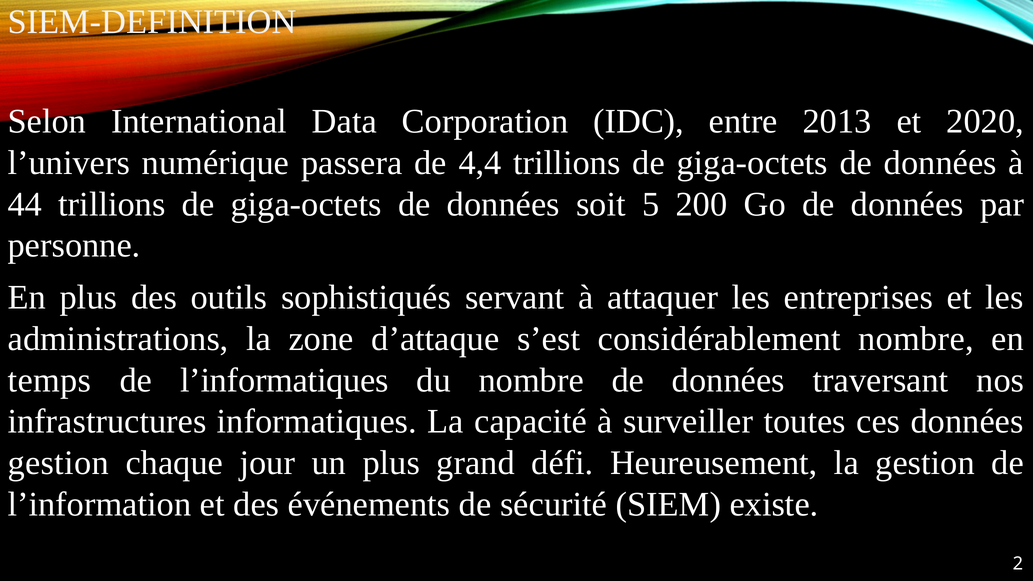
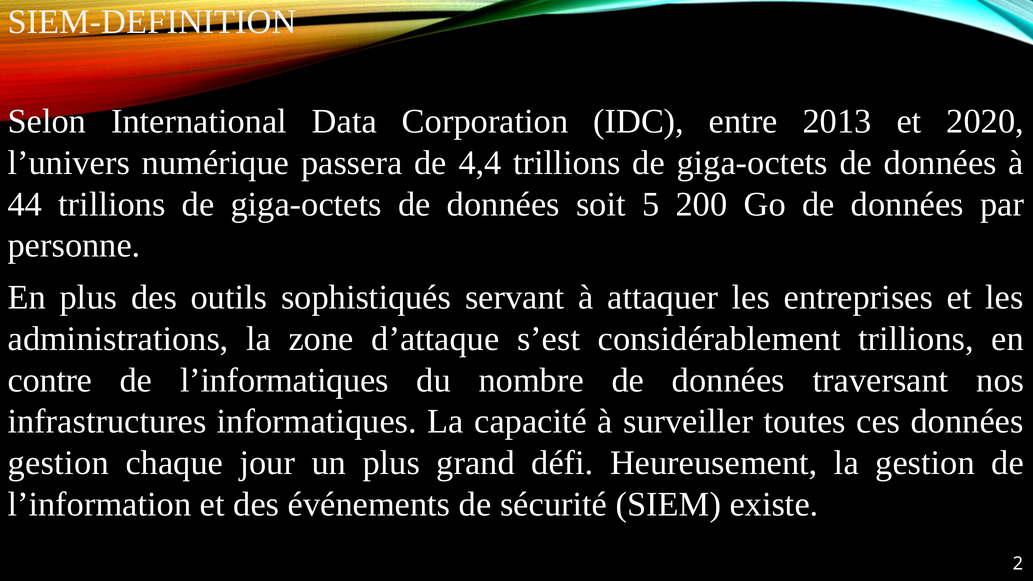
considérablement nombre: nombre -> trillions
temps: temps -> contre
